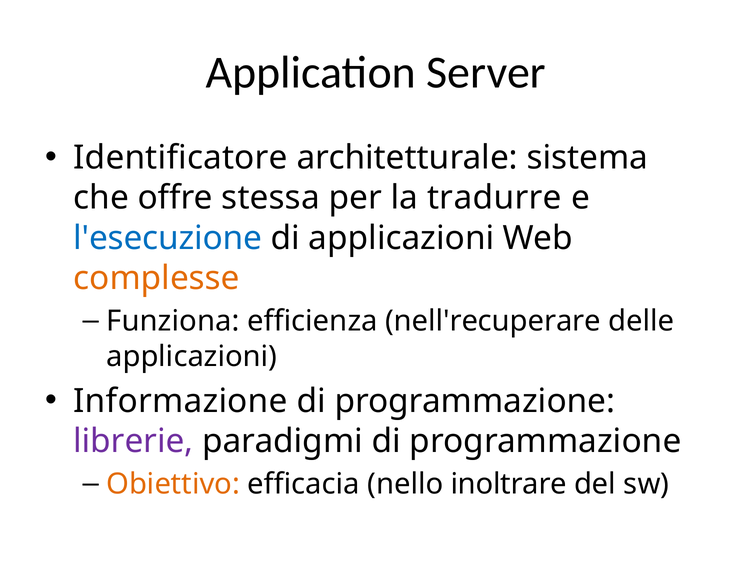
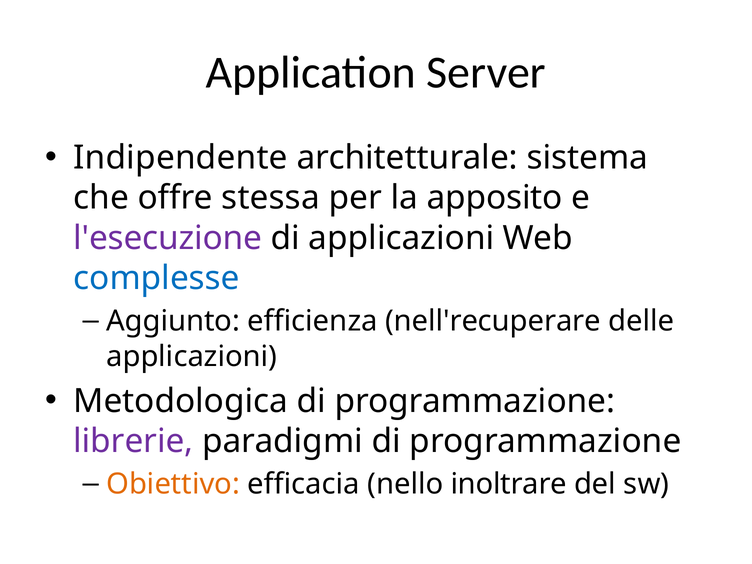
Identificatore: Identificatore -> Indipendente
tradurre: tradurre -> apposito
l'esecuzione colour: blue -> purple
complesse colour: orange -> blue
Funziona: Funziona -> Aggiunto
Informazione: Informazione -> Metodologica
